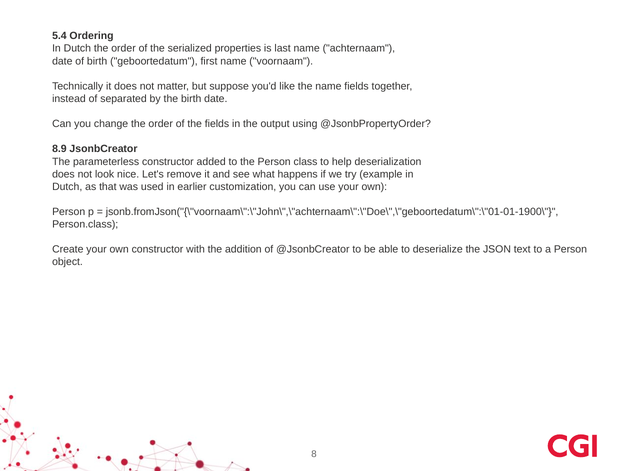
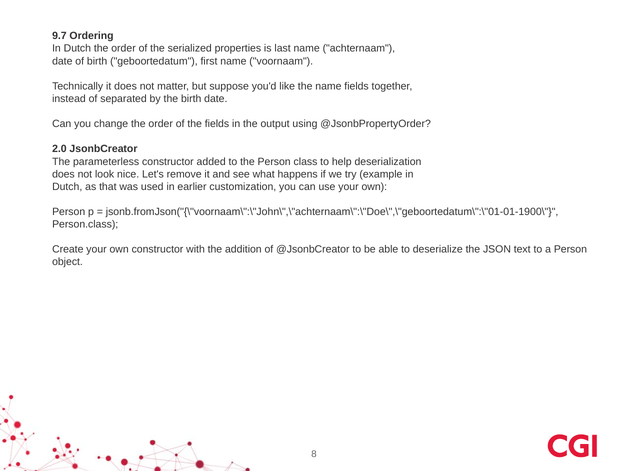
5.4: 5.4 -> 9.7
8.9: 8.9 -> 2.0
